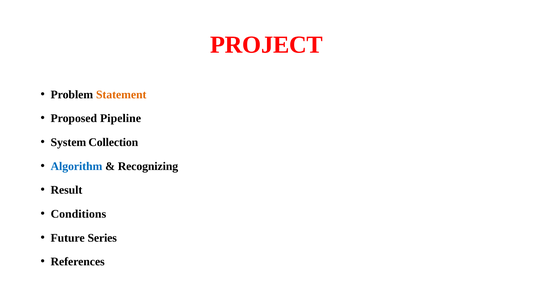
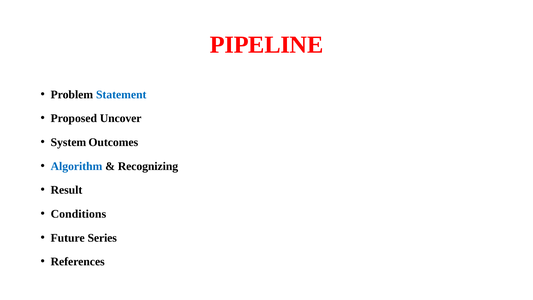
PROJECT: PROJECT -> PIPELINE
Statement colour: orange -> blue
Pipeline: Pipeline -> Uncover
Collection: Collection -> Outcomes
